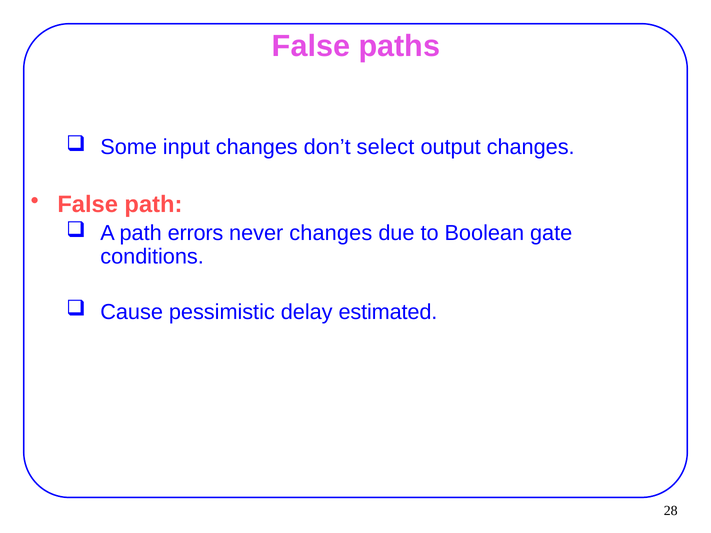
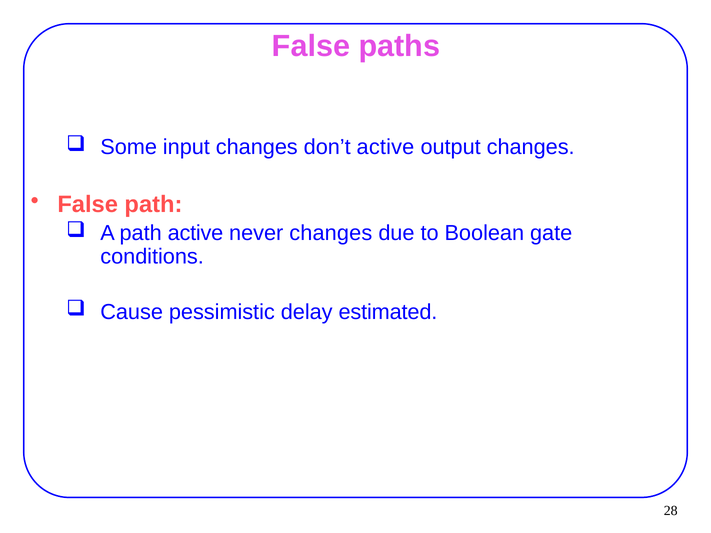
don’t select: select -> active
path errors: errors -> active
